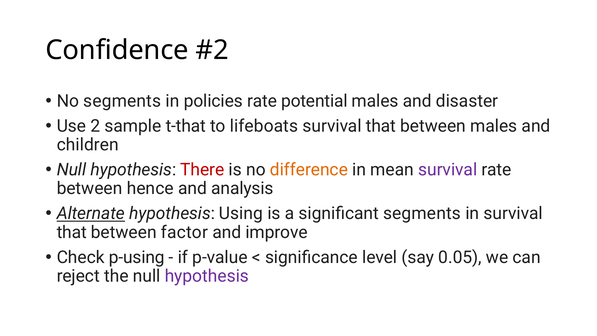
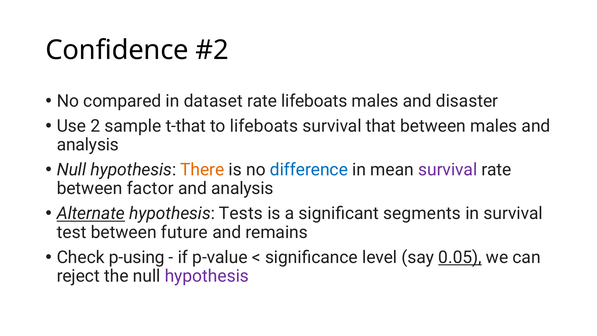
No segments: segments -> compared
policies: policies -> dataset
rate potential: potential -> lifeboats
children at (88, 145): children -> analysis
There colour: red -> orange
difference colour: orange -> blue
hence: hence -> factor
Using: Using -> Tests
that at (72, 232): that -> test
factor: factor -> future
improve: improve -> remains
0.05 underline: none -> present
